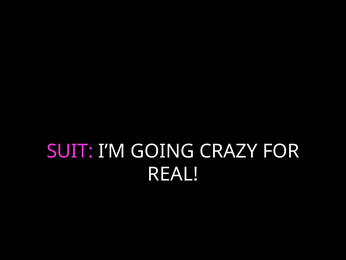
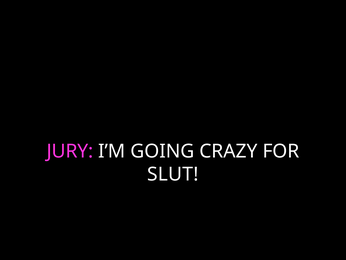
SUIT: SUIT -> JURY
REAL: REAL -> SLUT
